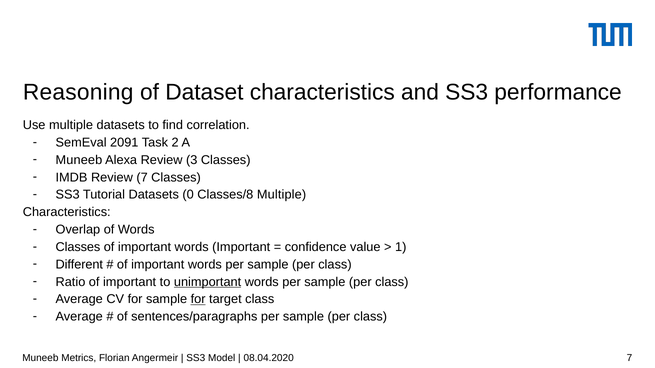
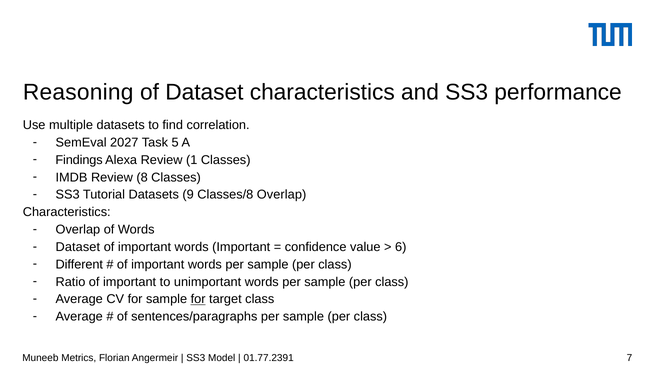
2091: 2091 -> 2027
2: 2 -> 5
Muneeb at (79, 160): Muneeb -> Findings
3: 3 -> 1
Review 7: 7 -> 8
0: 0 -> 9
Classes/8 Multiple: Multiple -> Overlap
Classes at (78, 247): Classes -> Dataset
1: 1 -> 6
unimportant underline: present -> none
08.04.2020: 08.04.2020 -> 01.77.2391
